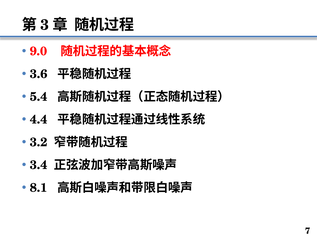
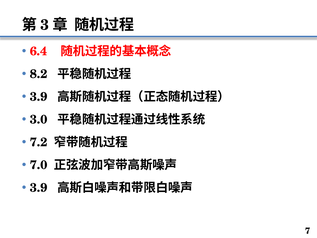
9.0: 9.0 -> 6.4
3.6: 3.6 -> 8.2
5.4 at (39, 97): 5.4 -> 3.9
4.4: 4.4 -> 3.0
3.2: 3.2 -> 7.2
3.4: 3.4 -> 7.0
8.1 at (39, 188): 8.1 -> 3.9
